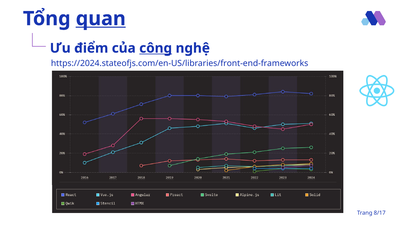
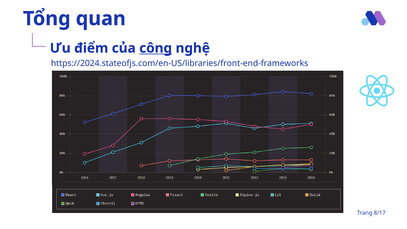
quan underline: present -> none
